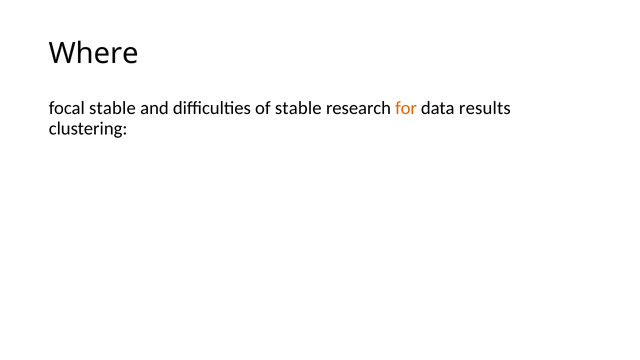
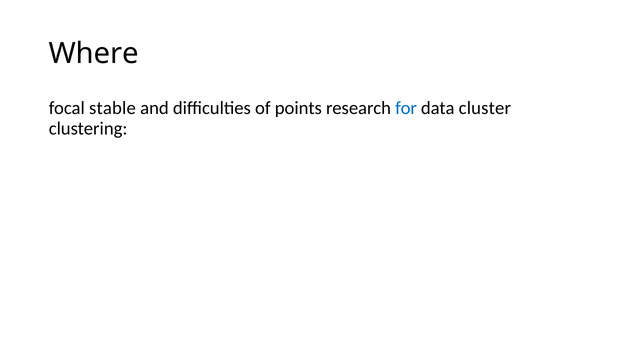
of stable: stable -> points
for colour: orange -> blue
results: results -> cluster
